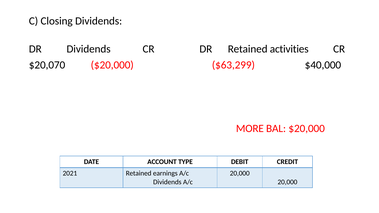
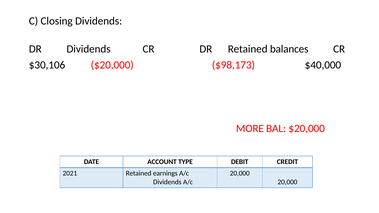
activities: activities -> balances
$20,070: $20,070 -> $30,106
$63,299: $63,299 -> $98,173
